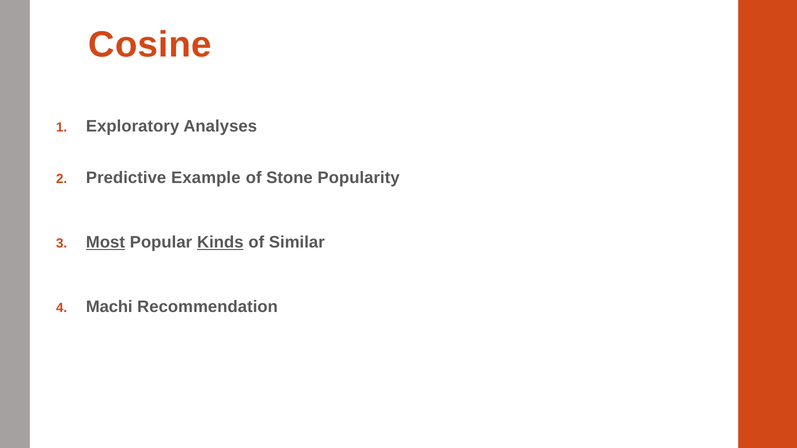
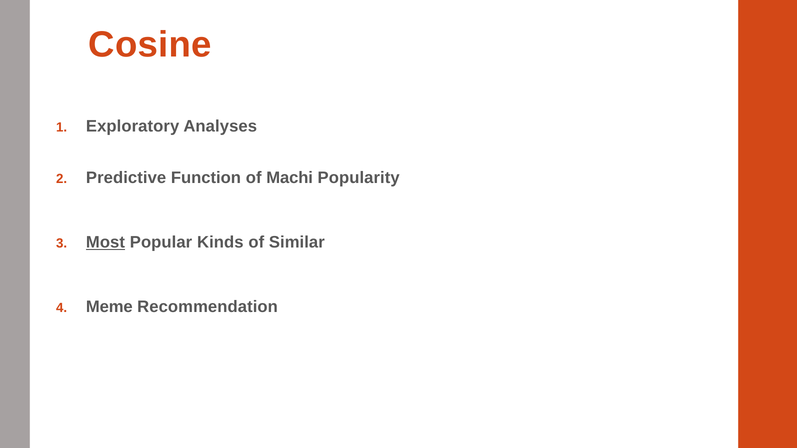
Example: Example -> Function
Stone: Stone -> Machi
Kinds underline: present -> none
Machi: Machi -> Meme
